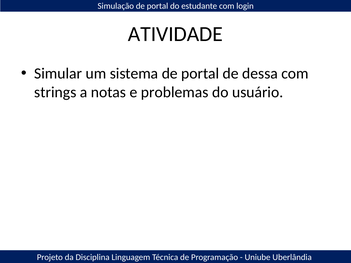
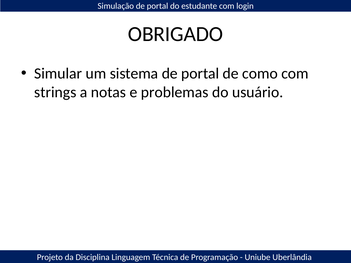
ATIVIDADE: ATIVIDADE -> OBRIGADO
dessa: dessa -> como
